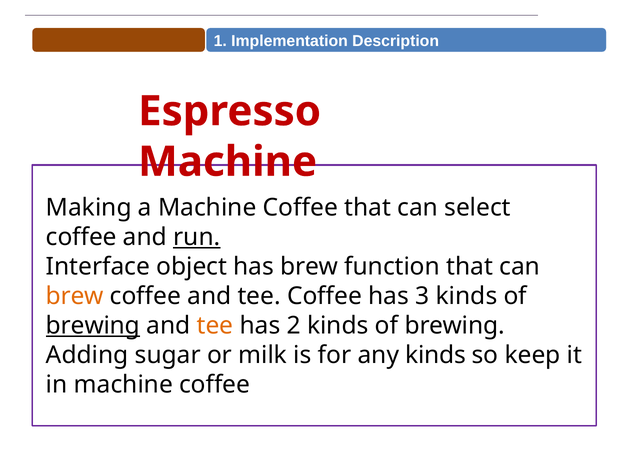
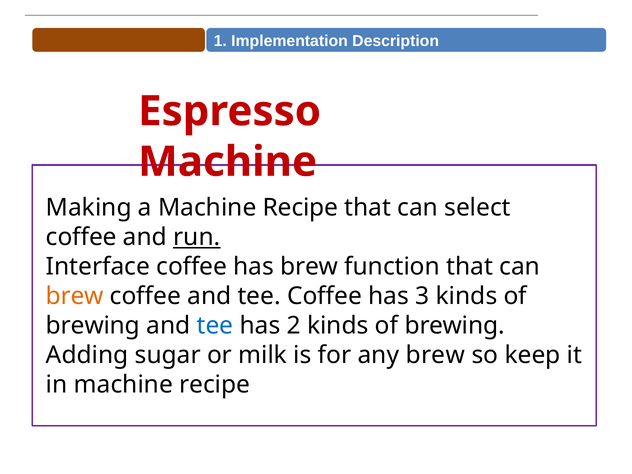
a Machine Coffee: Coffee -> Recipe
Interface object: object -> coffee
brewing at (93, 326) underline: present -> none
tee at (215, 326) colour: orange -> blue
any kinds: kinds -> brew
in machine coffee: coffee -> recipe
